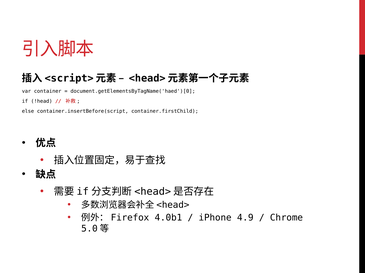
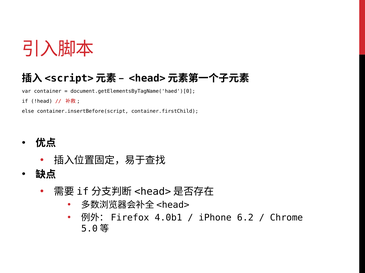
4.9: 4.9 -> 6.2
